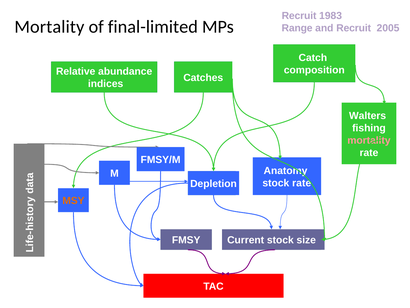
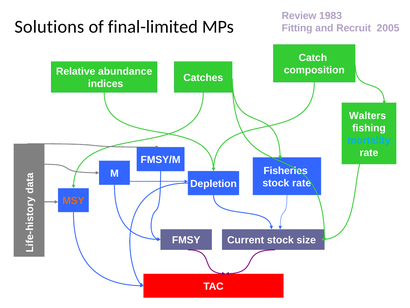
Recruit at (299, 16): Recruit -> Review
Mortality at (49, 27): Mortality -> Solutions
Range: Range -> Fitting
mortality at (369, 140) colour: pink -> light blue
Anatomy: Anatomy -> Fisheries
